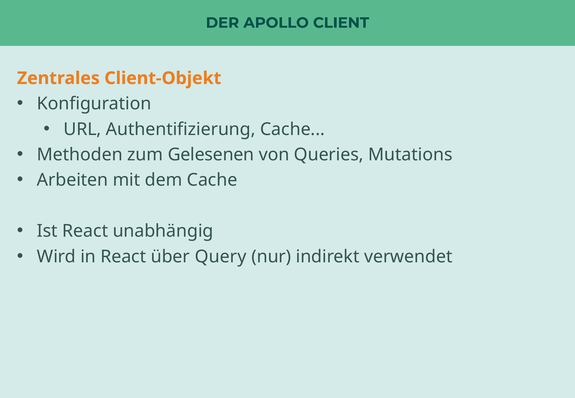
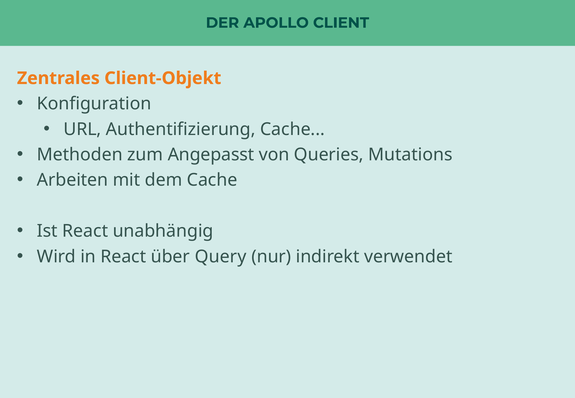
Gelesenen: Gelesenen -> Angepasst
